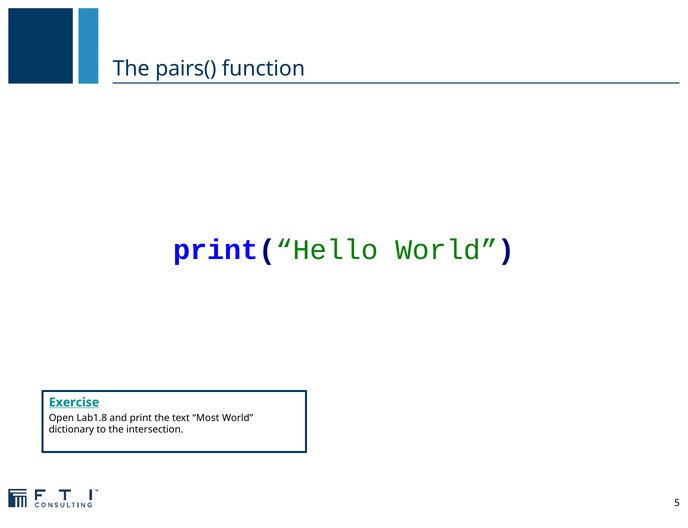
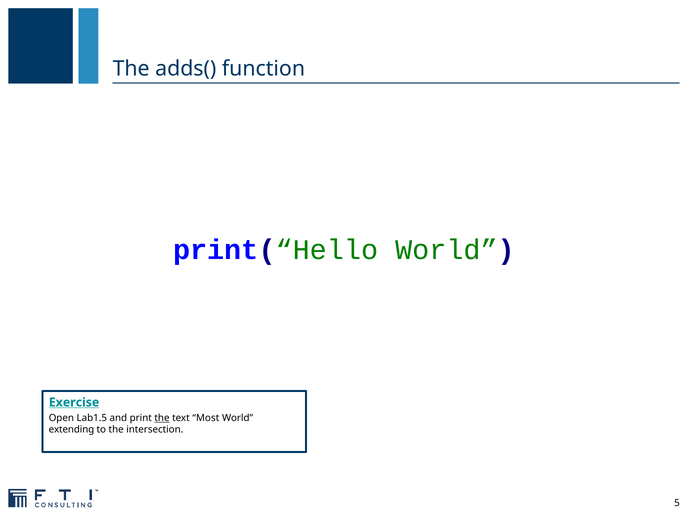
pairs(: pairs( -> adds(
Lab1.8: Lab1.8 -> Lab1.5
the at (162, 418) underline: none -> present
dictionary: dictionary -> extending
